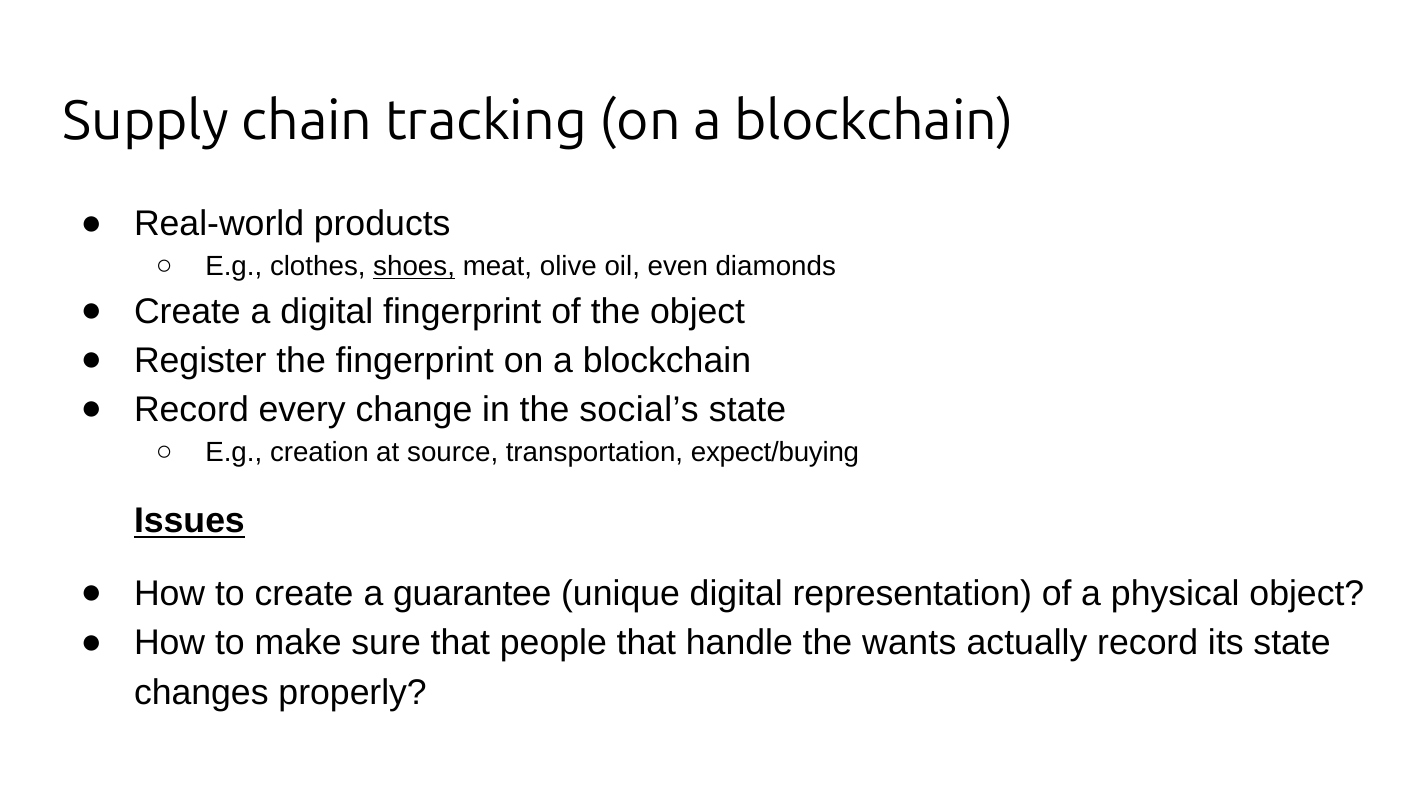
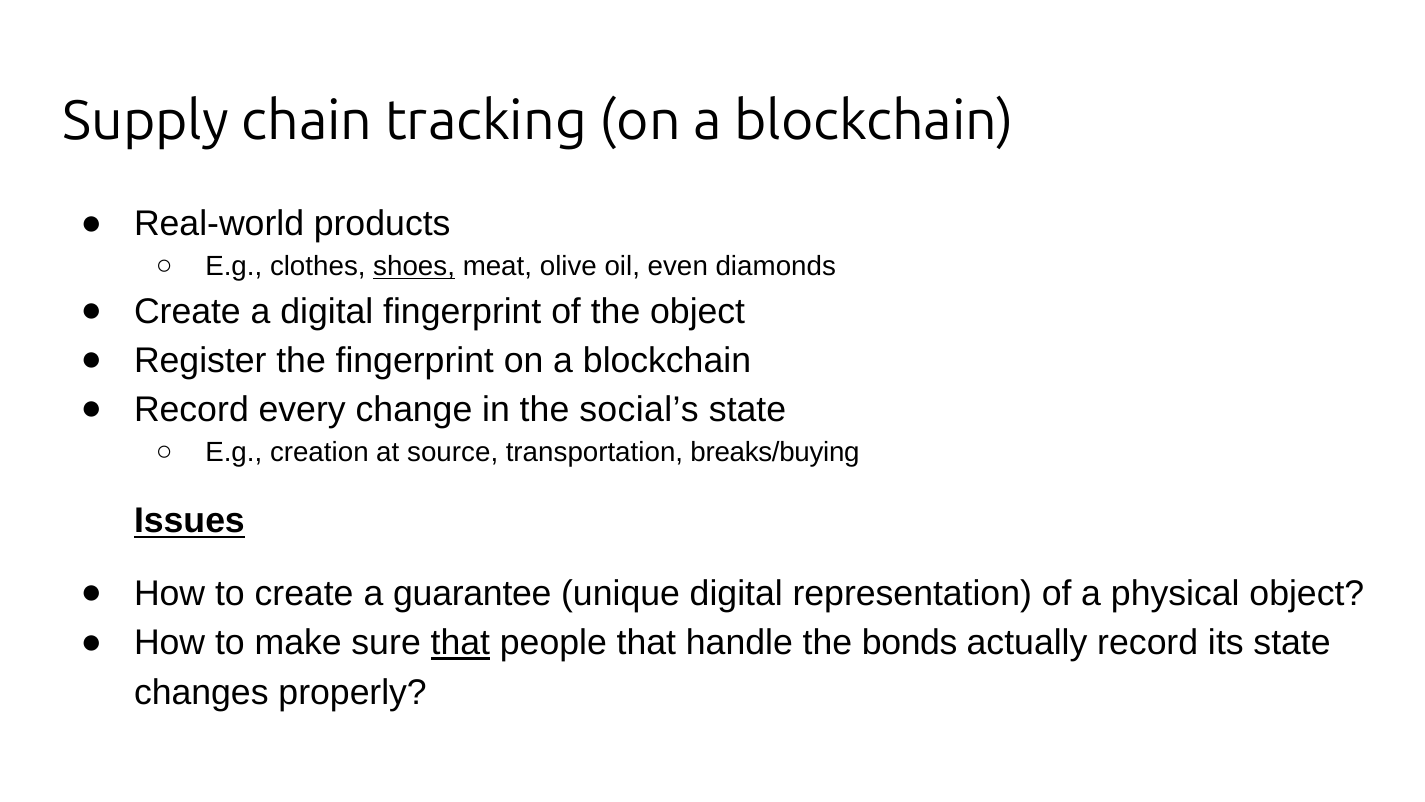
expect/buying: expect/buying -> breaks/buying
that at (460, 643) underline: none -> present
wants: wants -> bonds
